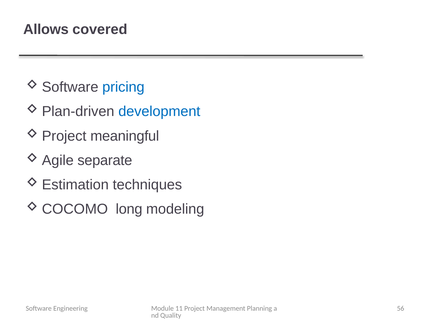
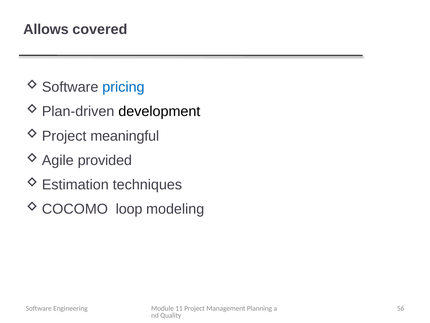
development colour: blue -> black
separate: separate -> provided
long: long -> loop
